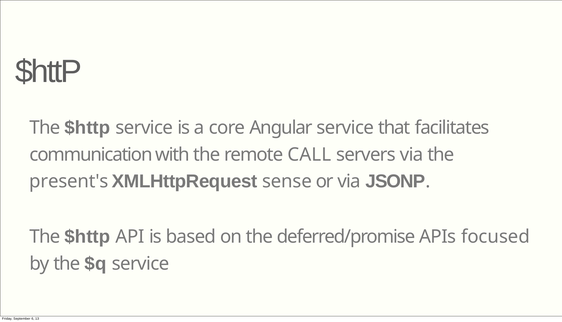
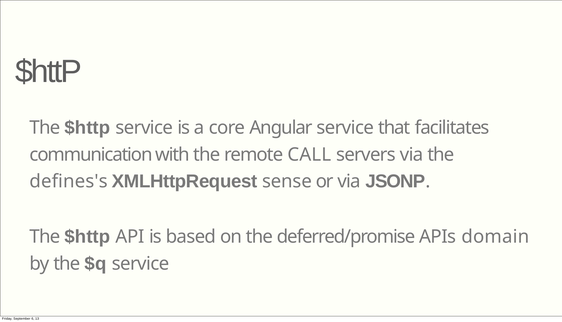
present's: present's -> defines's
focused: focused -> domain
